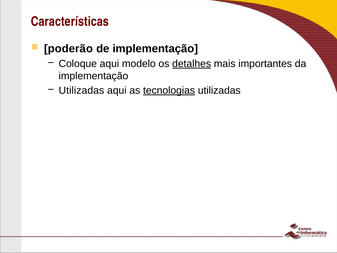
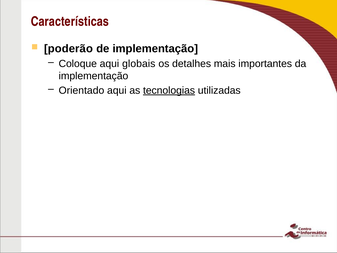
modelo: modelo -> globais
detalhes underline: present -> none
Utilizadas at (81, 90): Utilizadas -> Orientado
